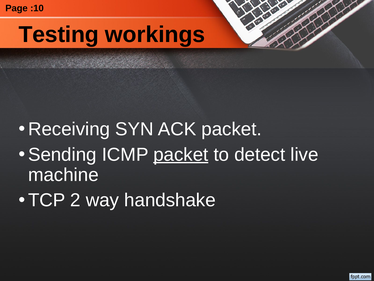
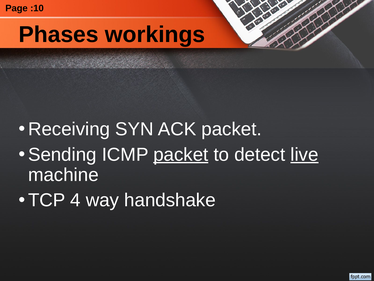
Testing: Testing -> Phases
live underline: none -> present
2: 2 -> 4
